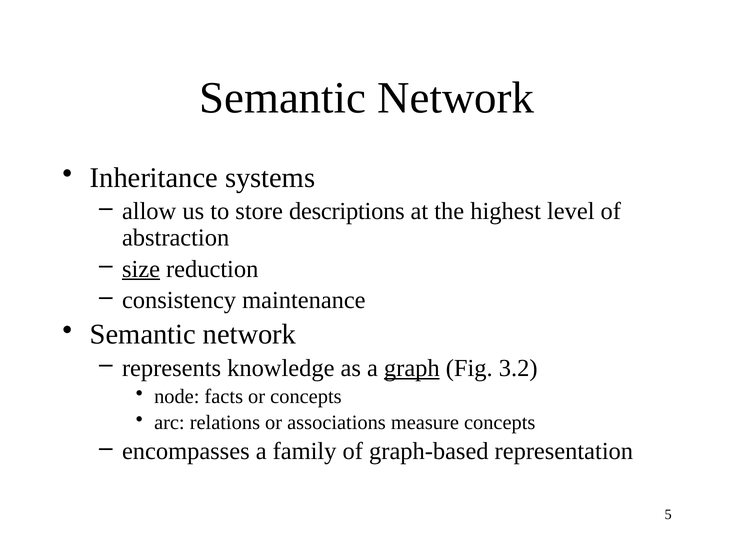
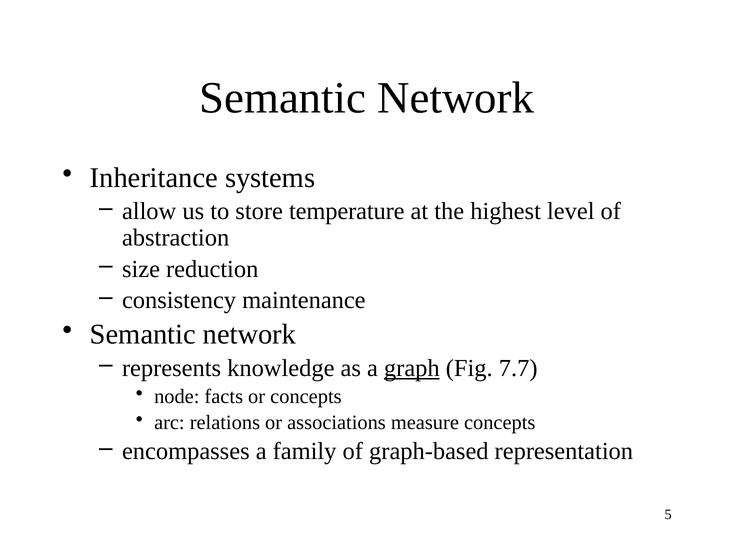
descriptions: descriptions -> temperature
size underline: present -> none
3.2: 3.2 -> 7.7
